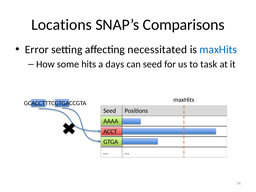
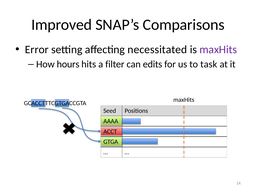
Locations: Locations -> Improved
maxHits at (218, 50) colour: blue -> purple
some: some -> hours
days: days -> filter
can seed: seed -> edits
